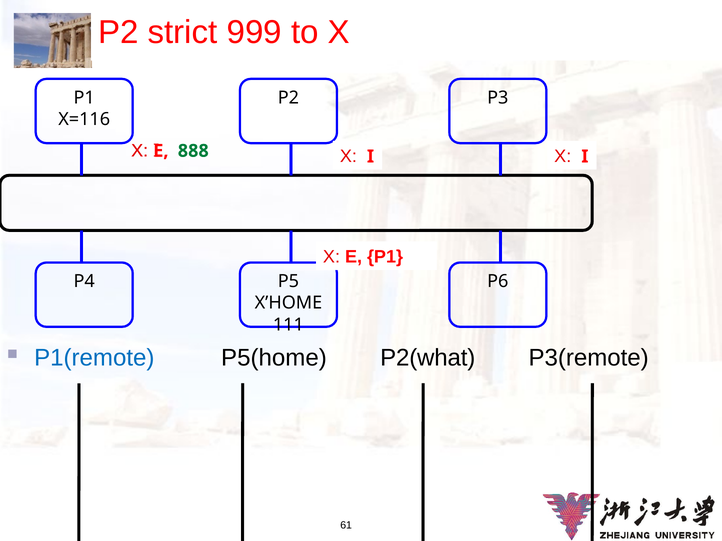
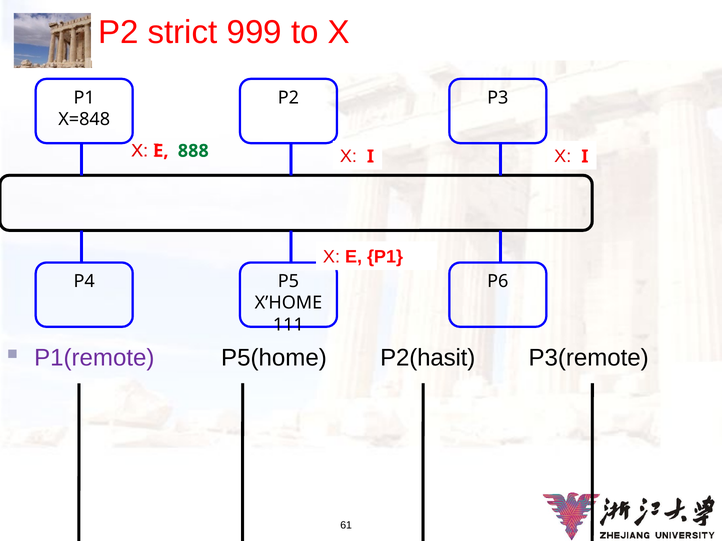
X=116: X=116 -> X=848
P1(remote colour: blue -> purple
P2(what: P2(what -> P2(hasit
